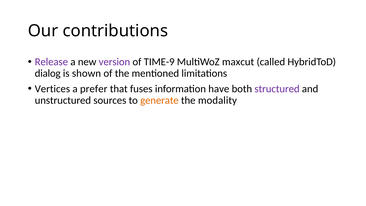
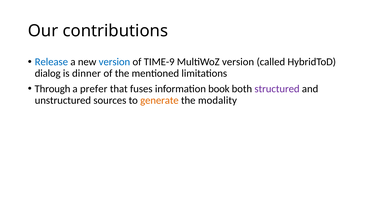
Release colour: purple -> blue
version at (114, 62) colour: purple -> blue
MultiWoZ maxcut: maxcut -> version
shown: shown -> dinner
Vertices: Vertices -> Through
have: have -> book
